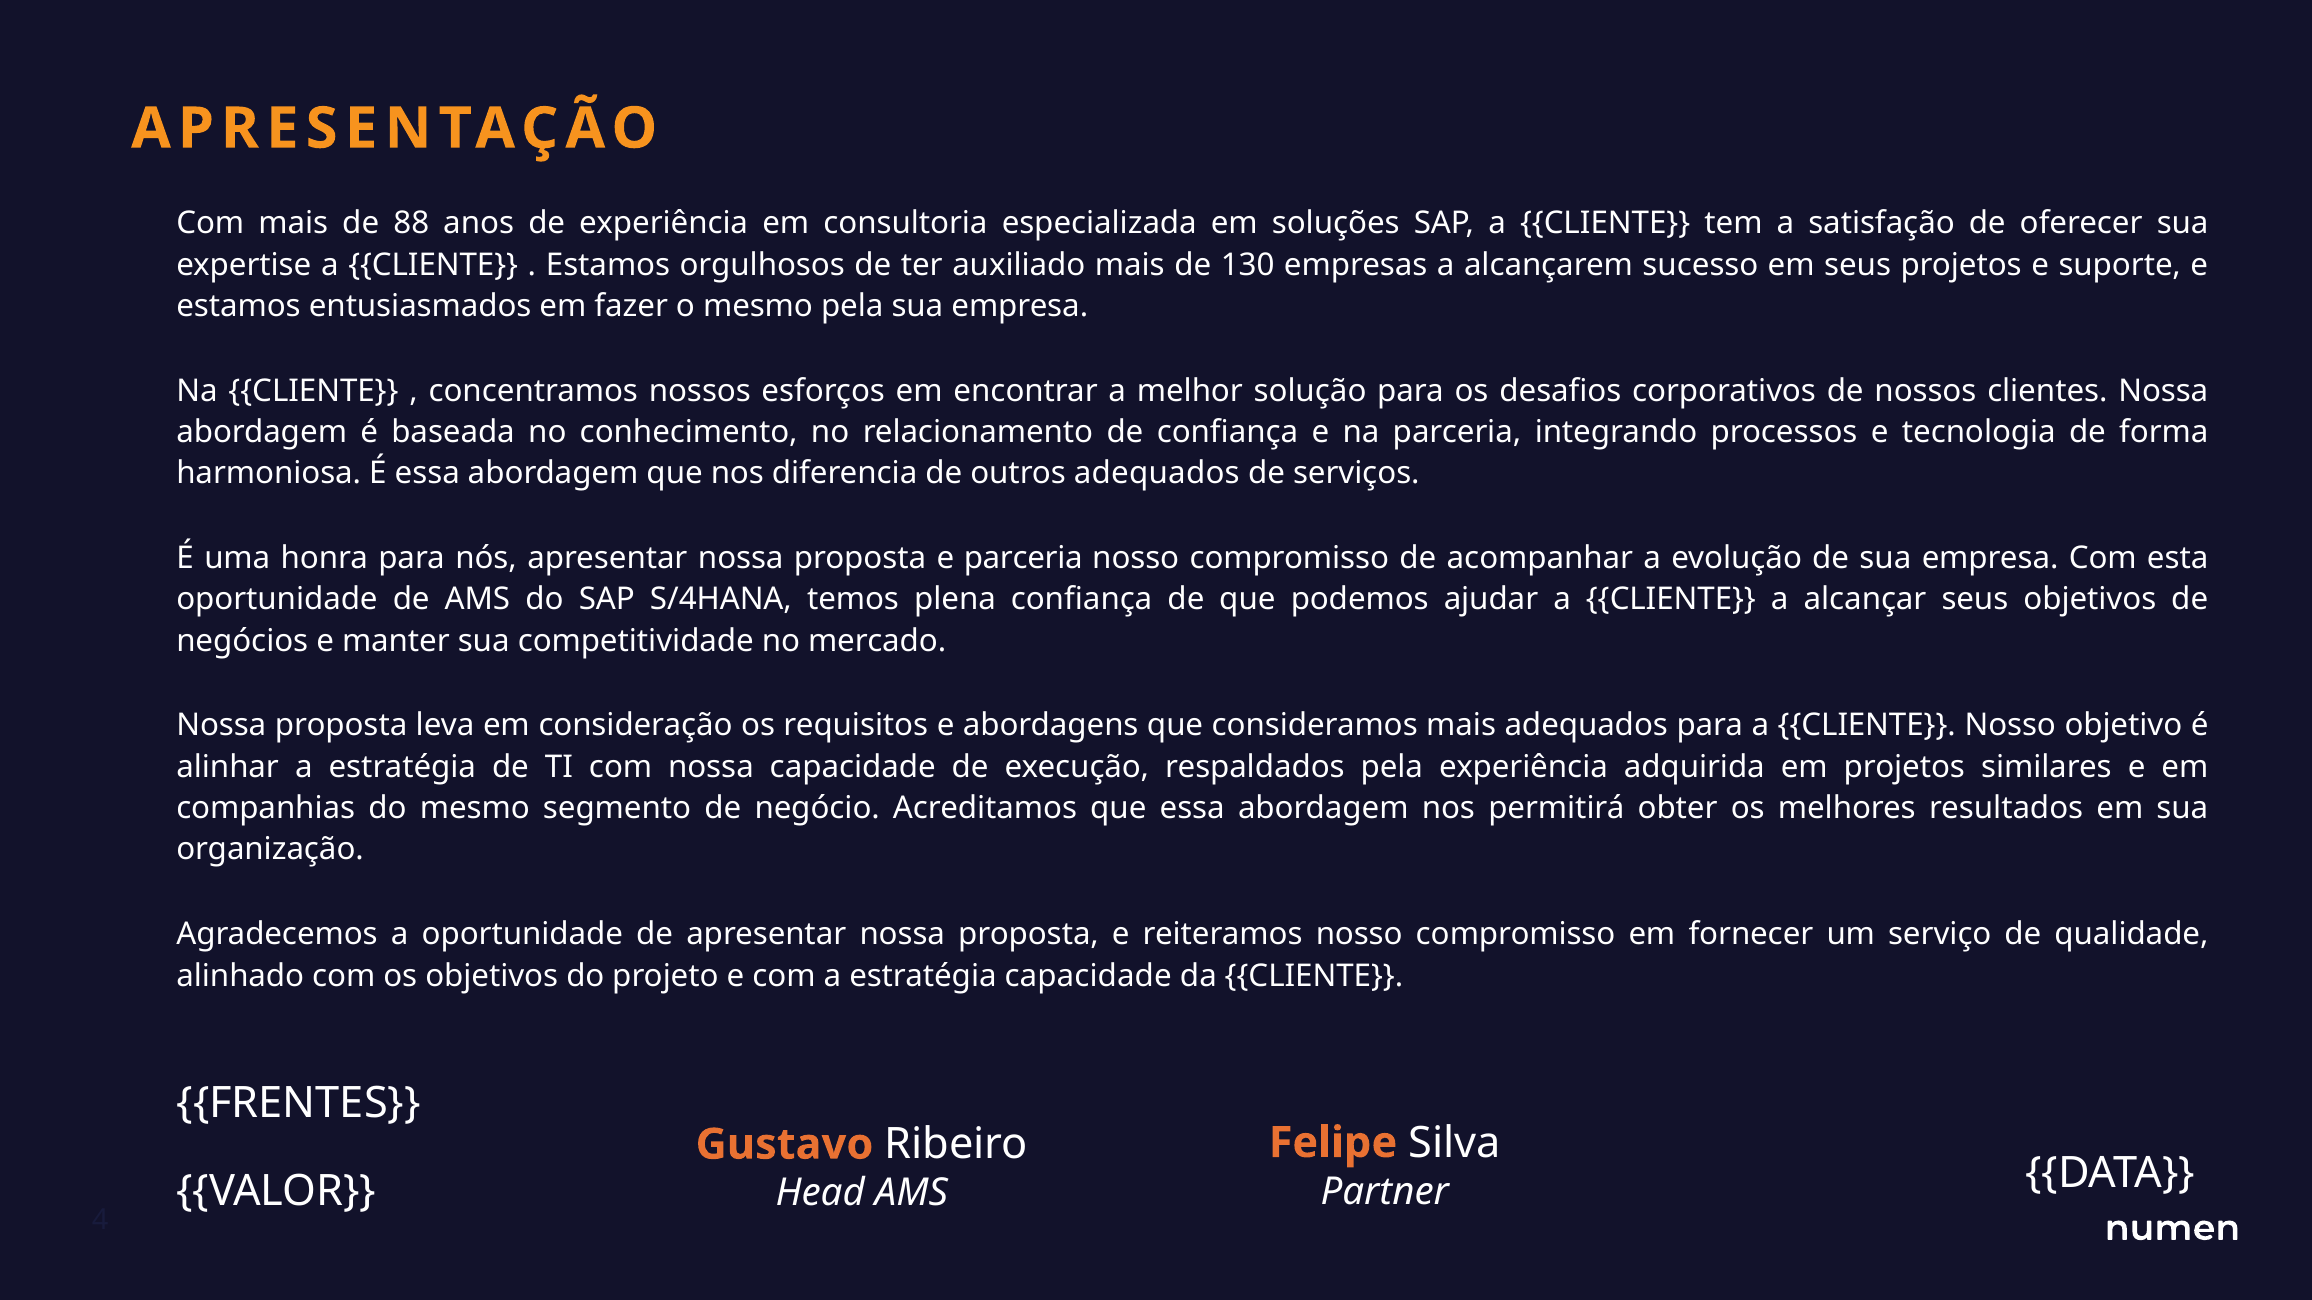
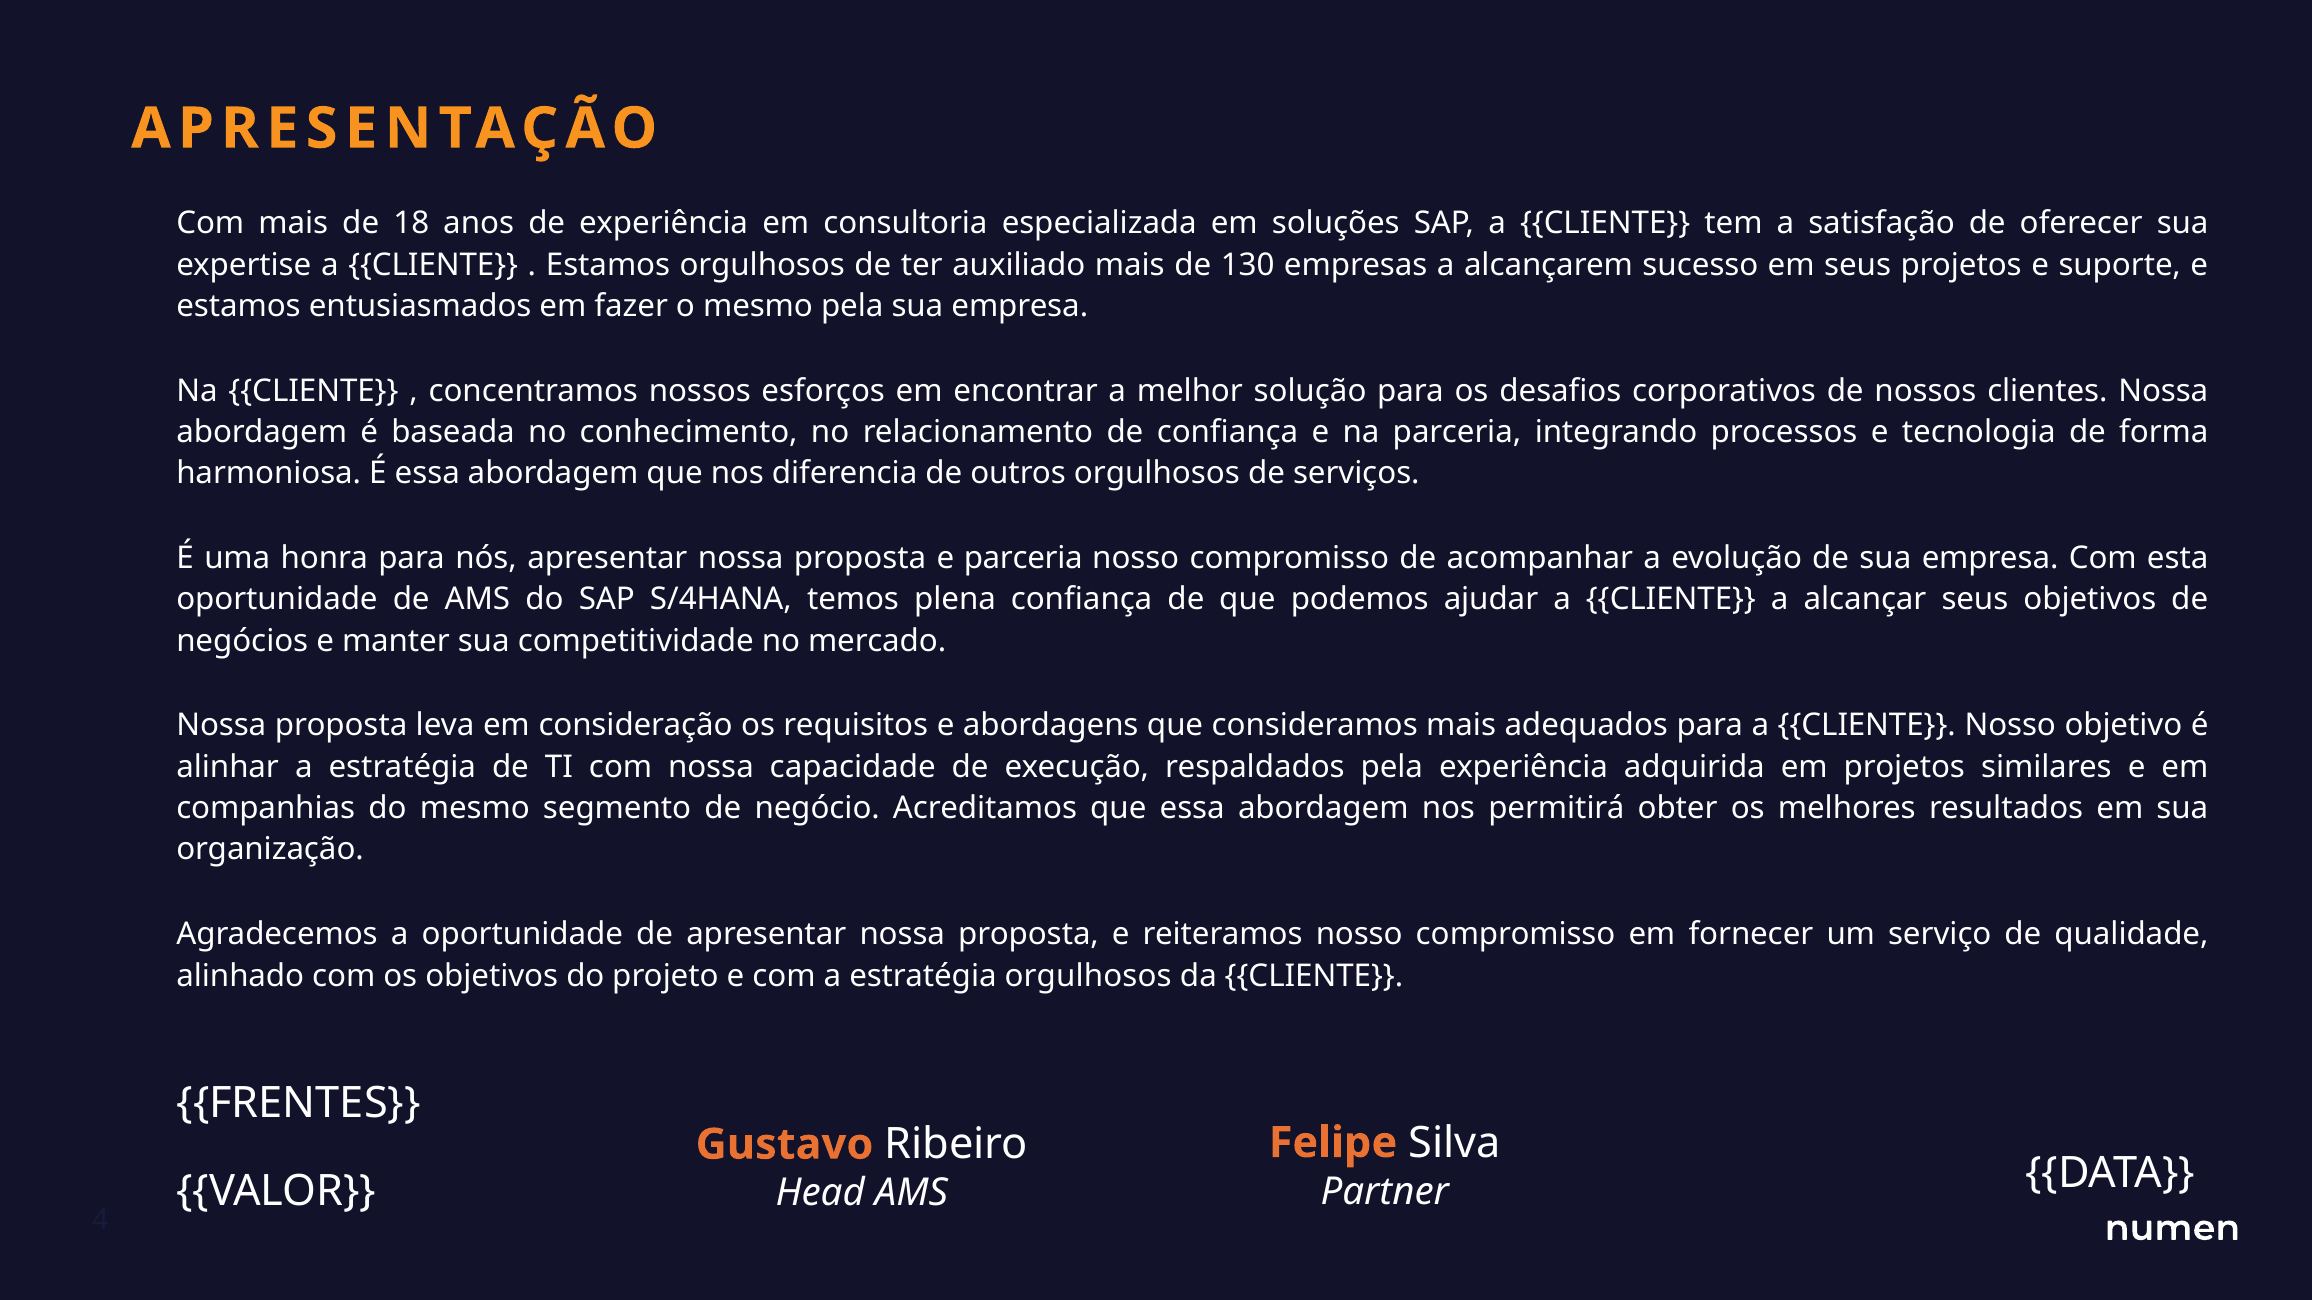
88: 88 -> 18
outros adequados: adequados -> orgulhosos
estratégia capacidade: capacidade -> orgulhosos
